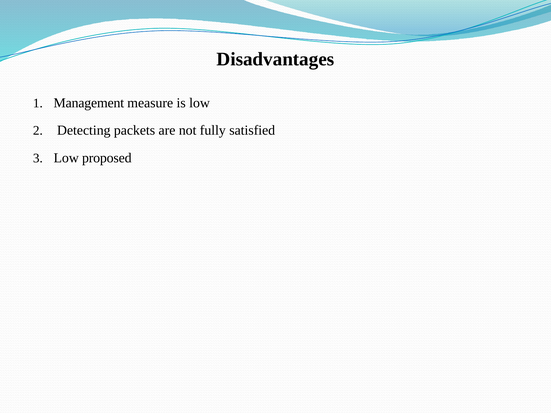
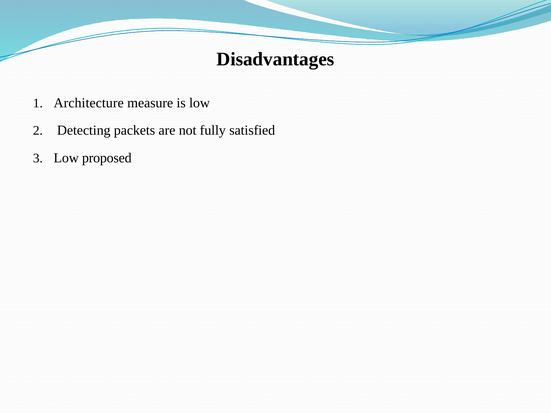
Management: Management -> Architecture
